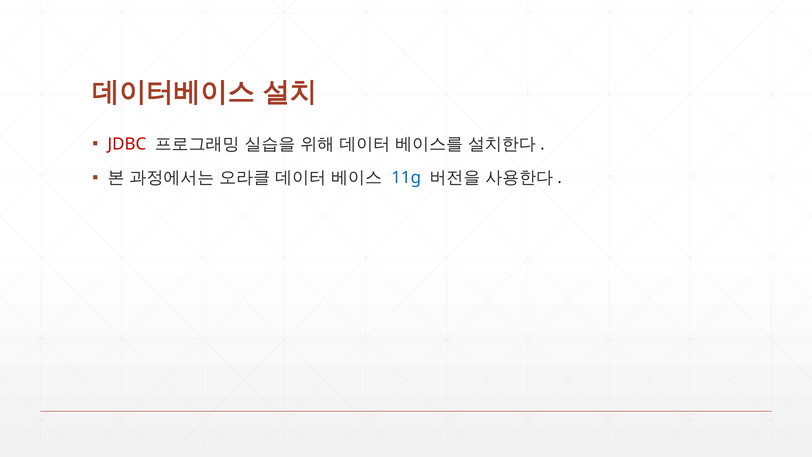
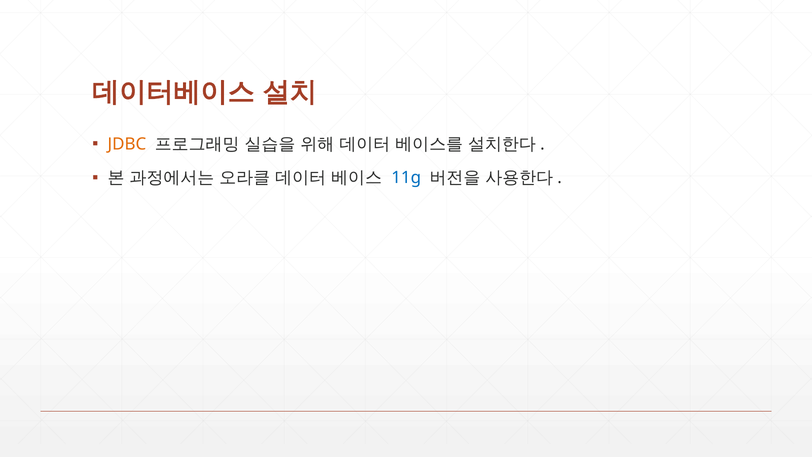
JDBC colour: red -> orange
